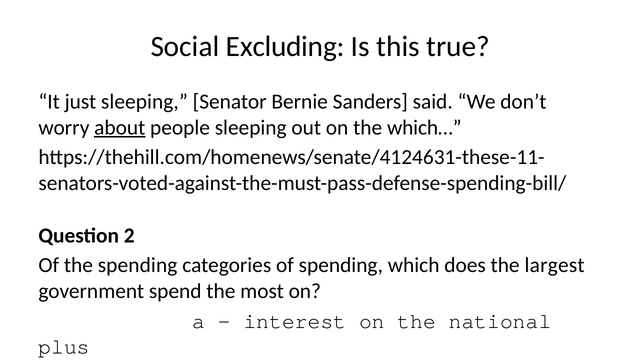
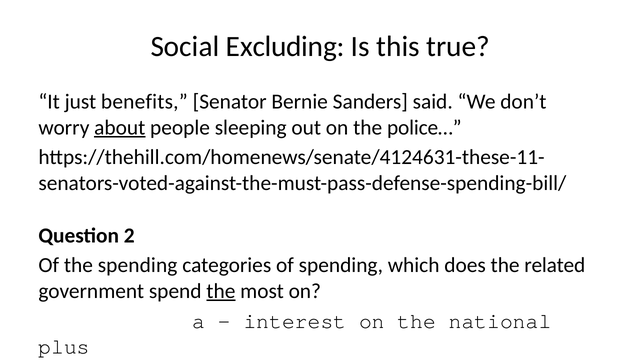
just sleeping: sleeping -> benefits
which…: which… -> police…
largest: largest -> related
the at (221, 291) underline: none -> present
